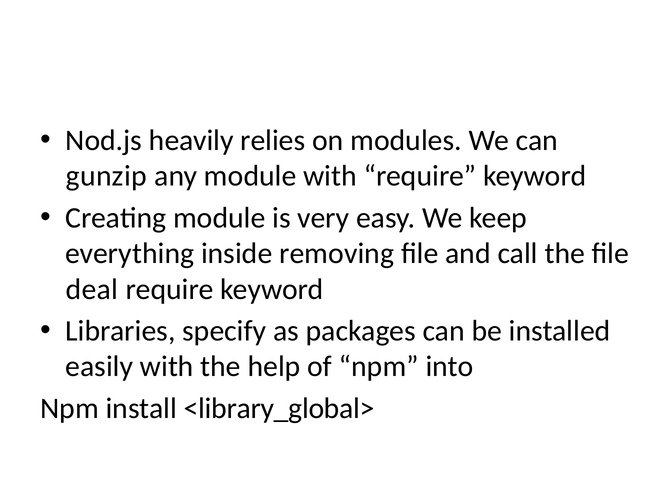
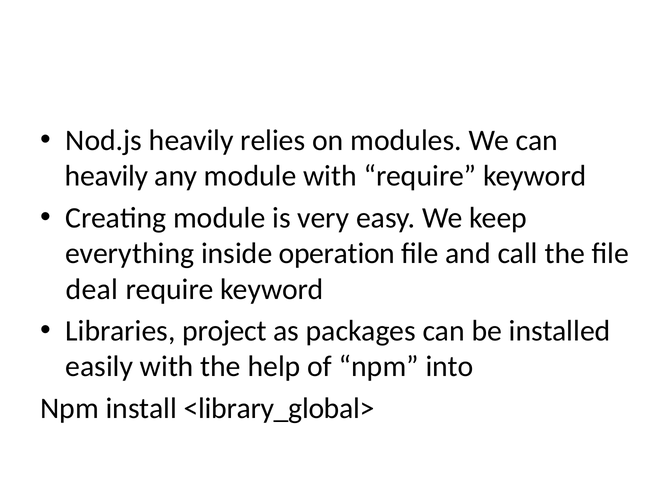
gunzip at (106, 176): gunzip -> heavily
removing: removing -> operation
specify: specify -> project
